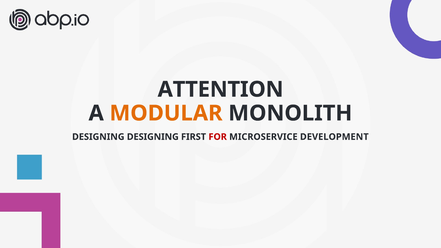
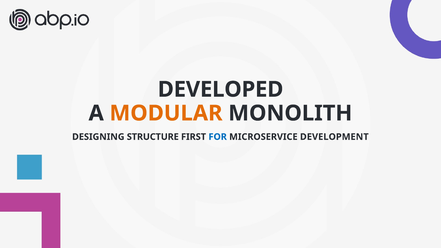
ATTENTION: ATTENTION -> DEVELOPED
DESIGNING DESIGNING: DESIGNING -> STRUCTURE
FOR colour: red -> blue
